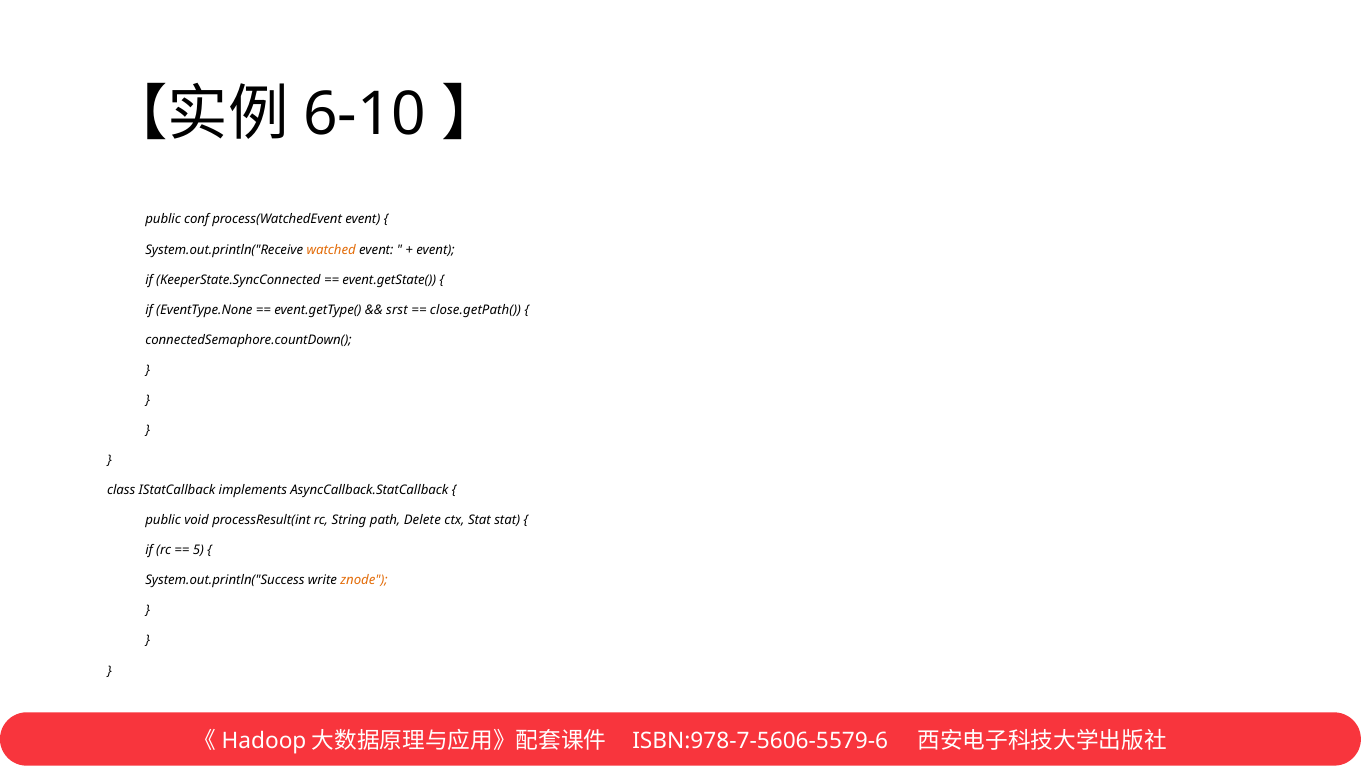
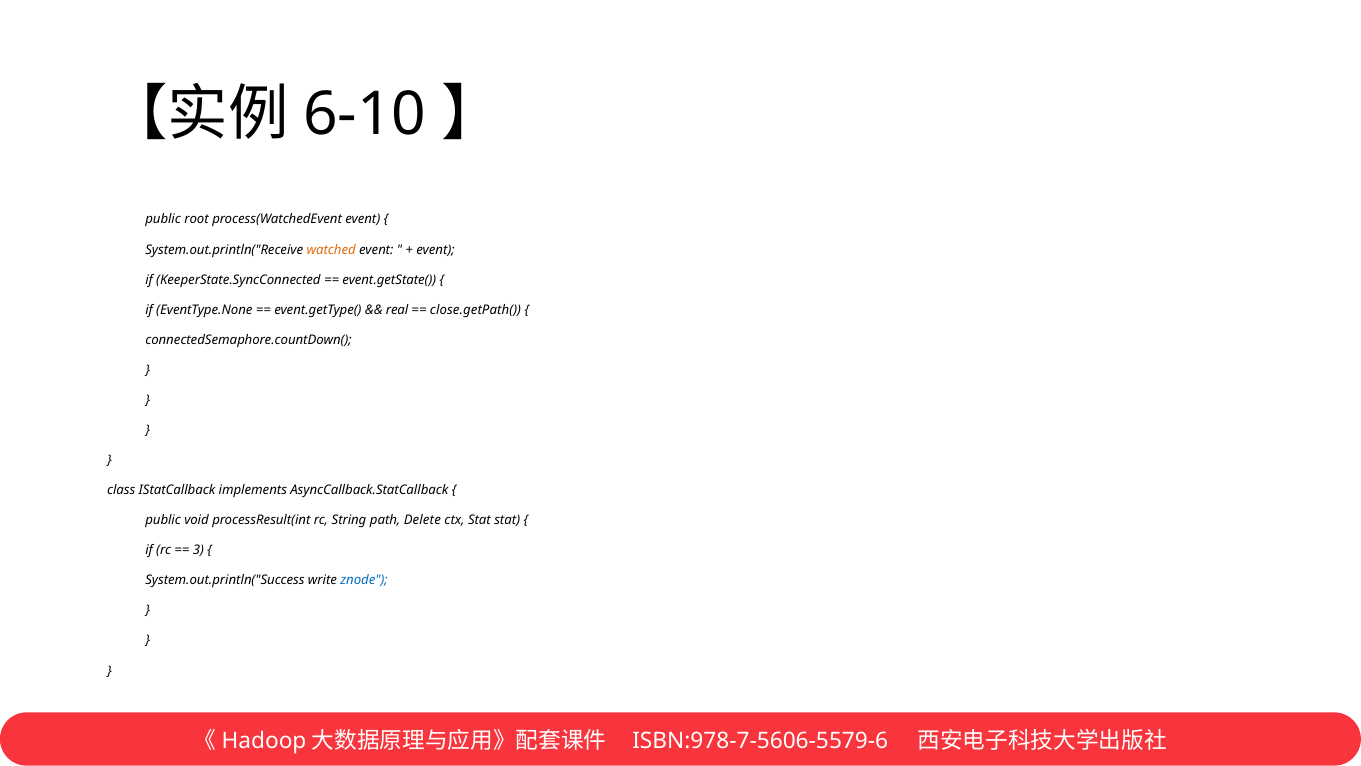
conf: conf -> root
srst: srst -> real
5: 5 -> 3
znode colour: orange -> blue
